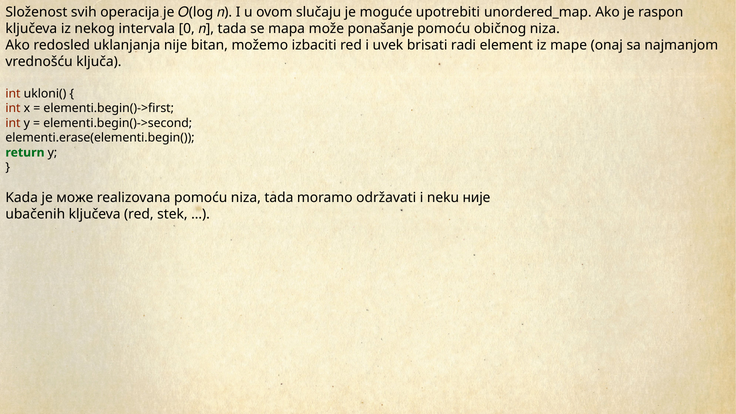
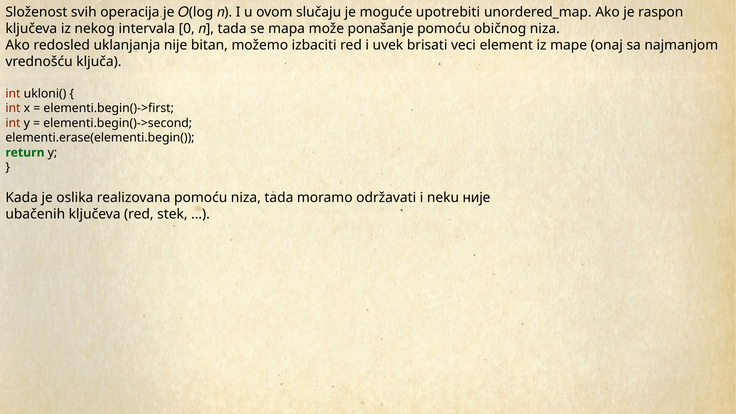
radi: radi -> veci
може: може -> oslika
